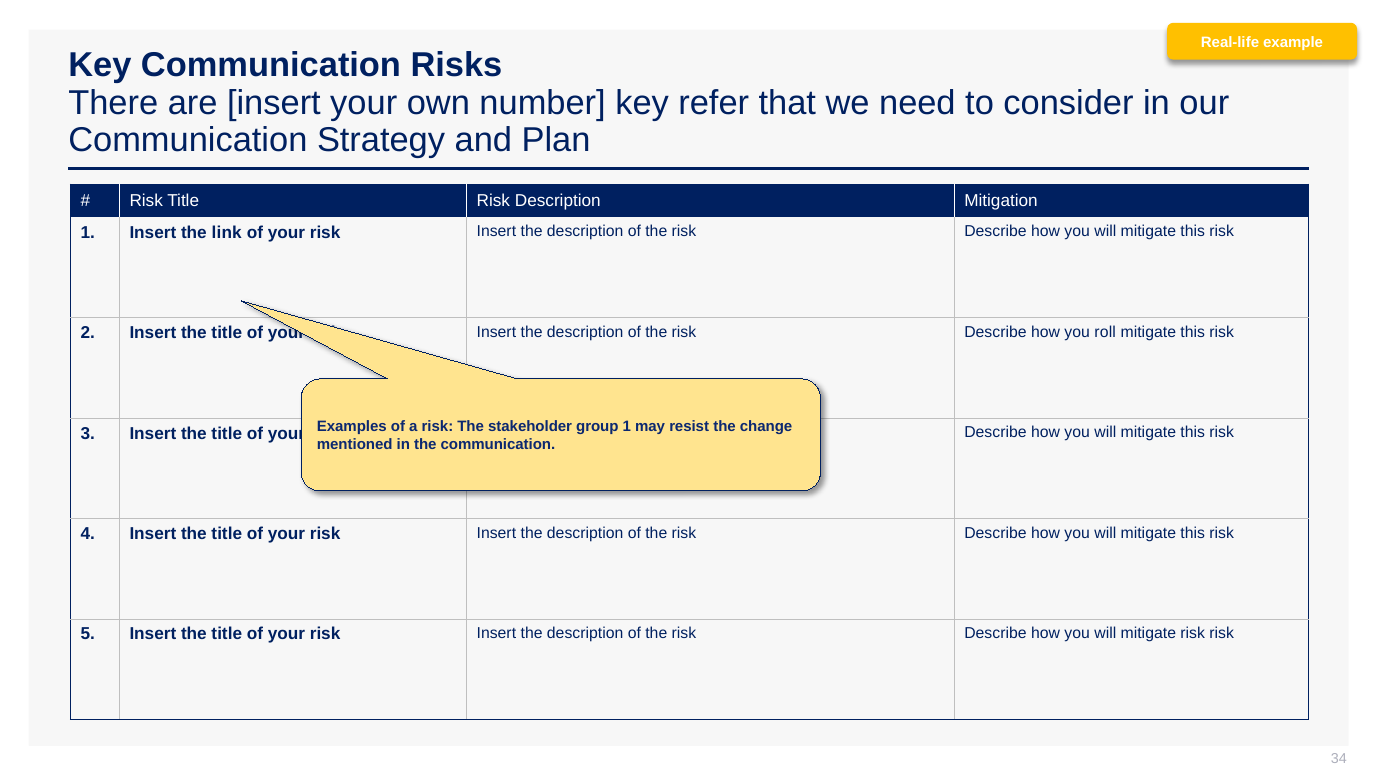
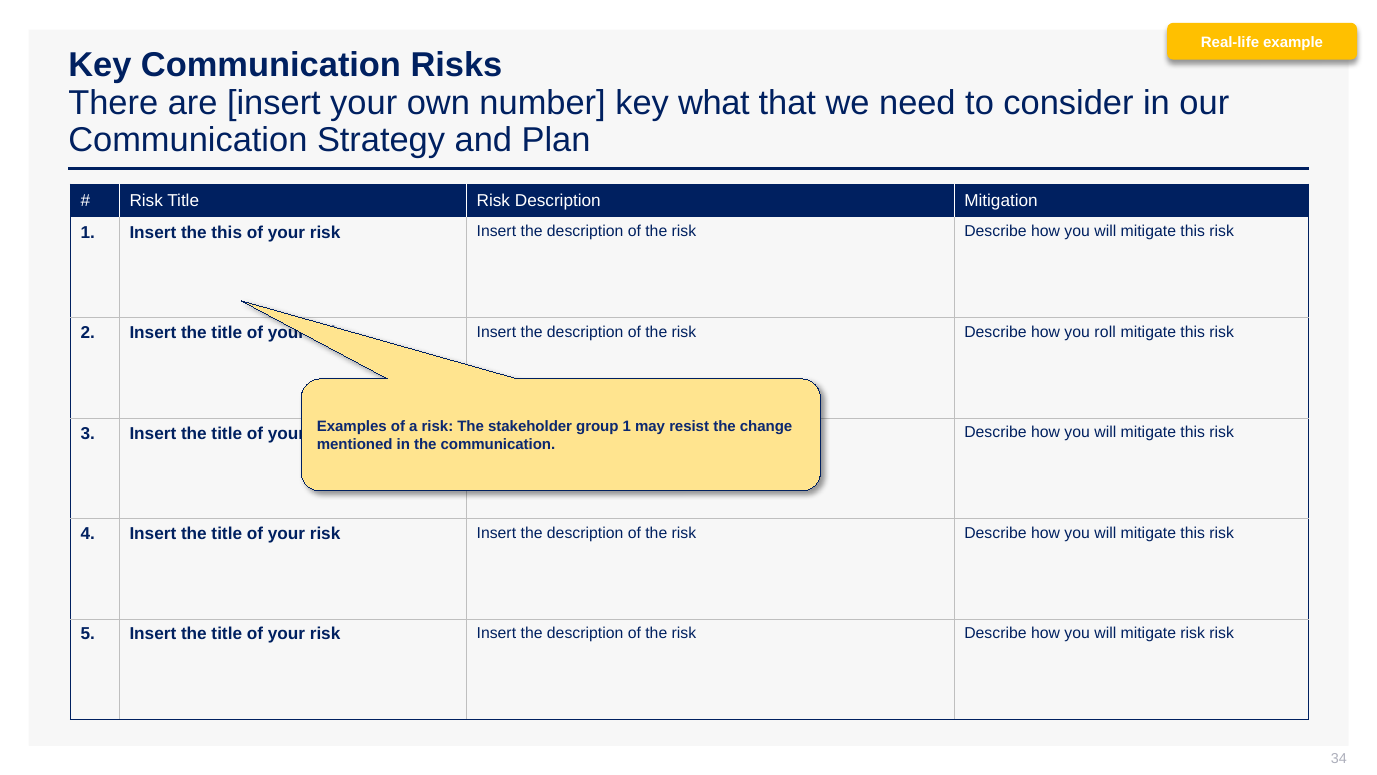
refer: refer -> what
the link: link -> this
